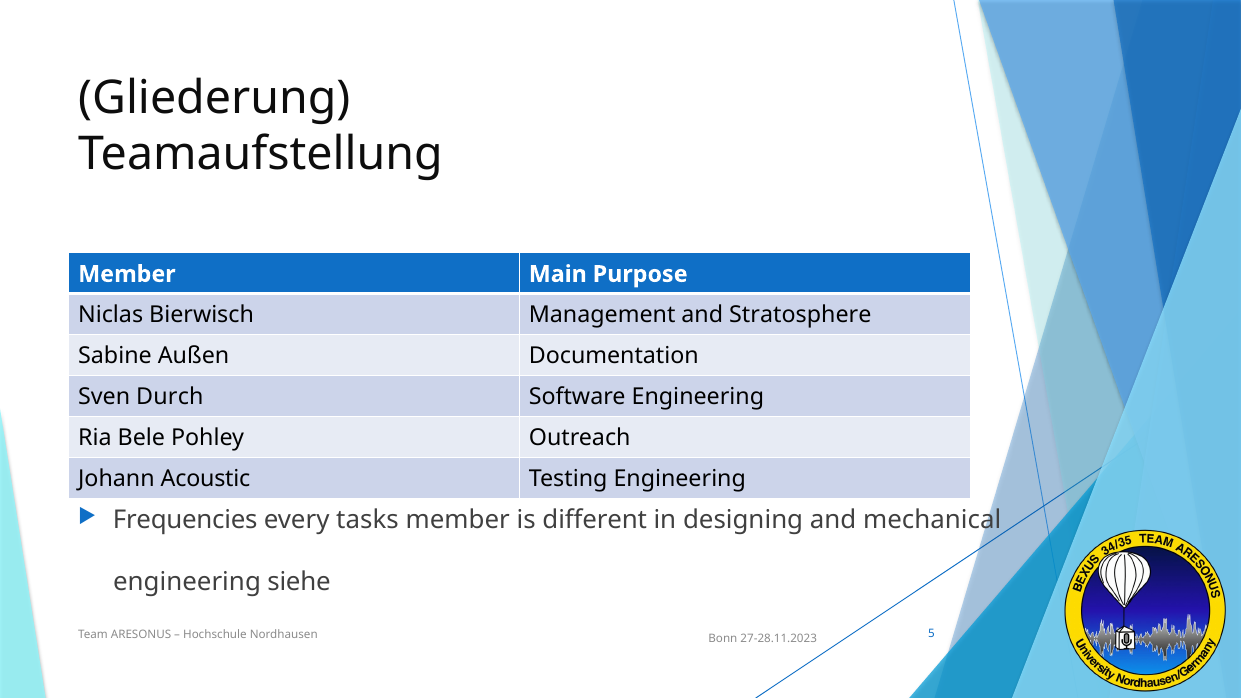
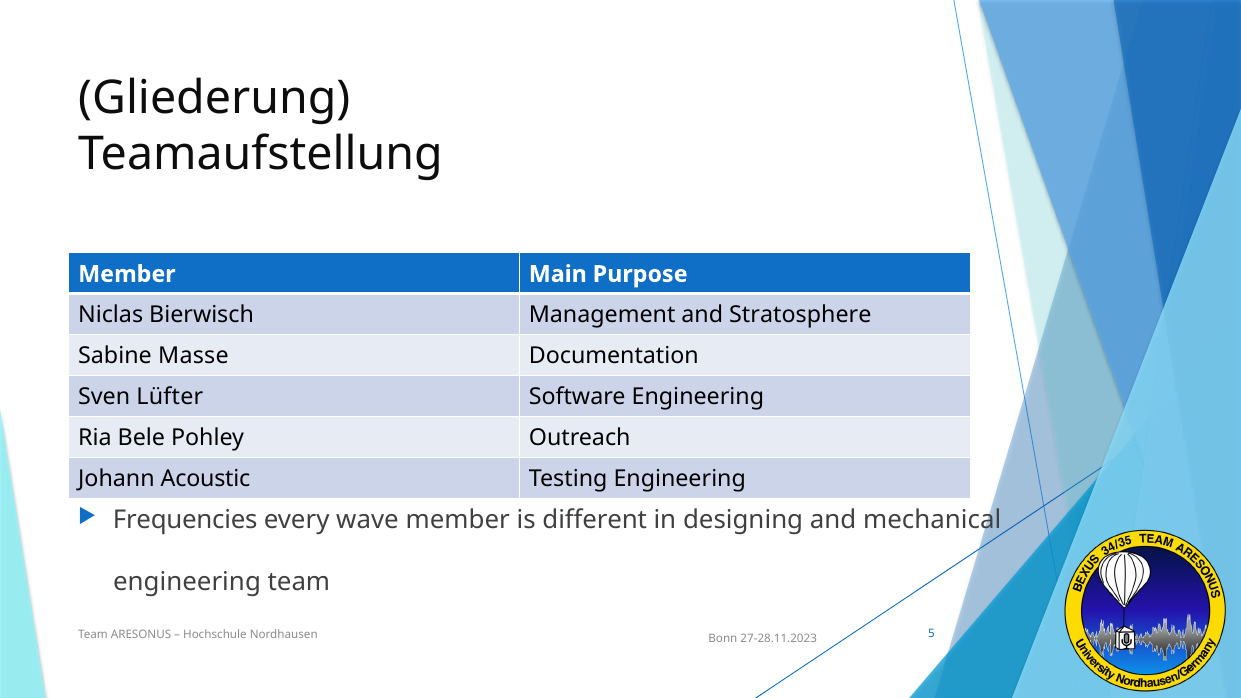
Außen: Außen -> Masse
Durch: Durch -> Lüfter
tasks: tasks -> wave
engineering siehe: siehe -> team
